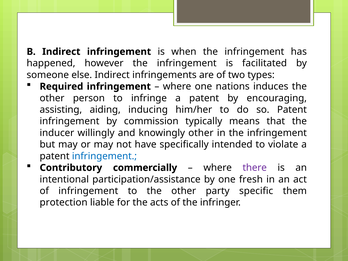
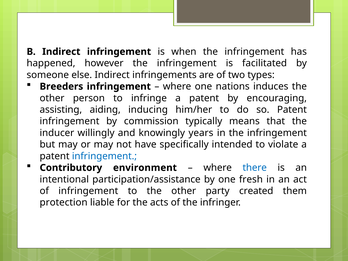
Required: Required -> Breeders
knowingly other: other -> years
commercially: commercially -> environment
there colour: purple -> blue
specific: specific -> created
